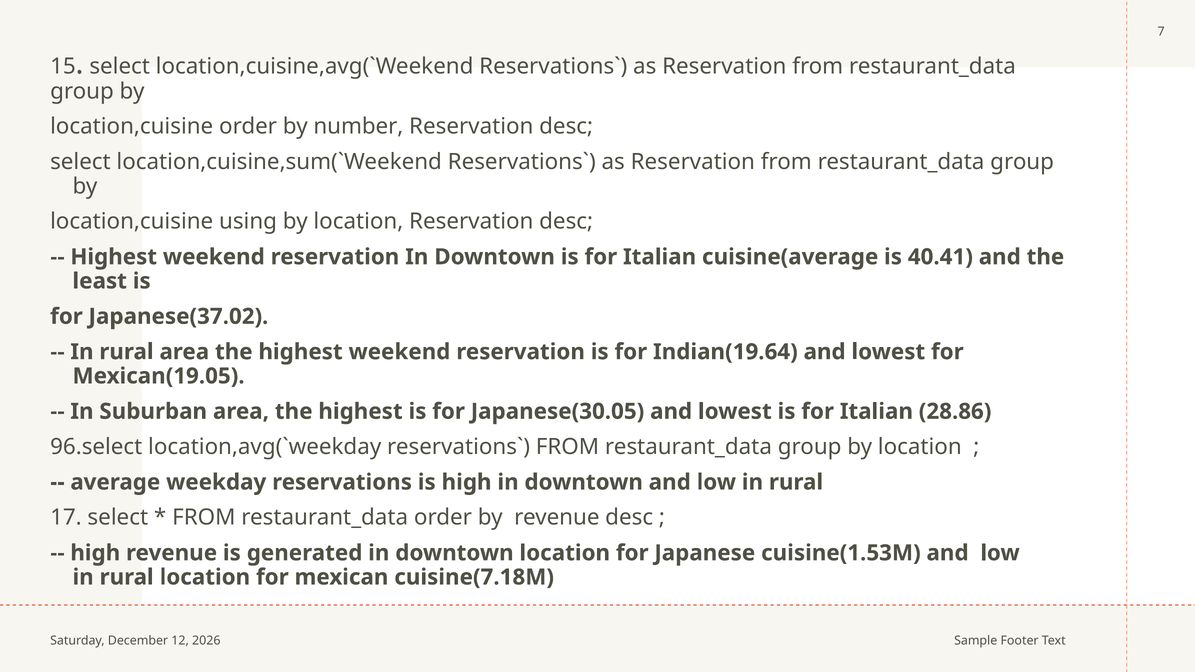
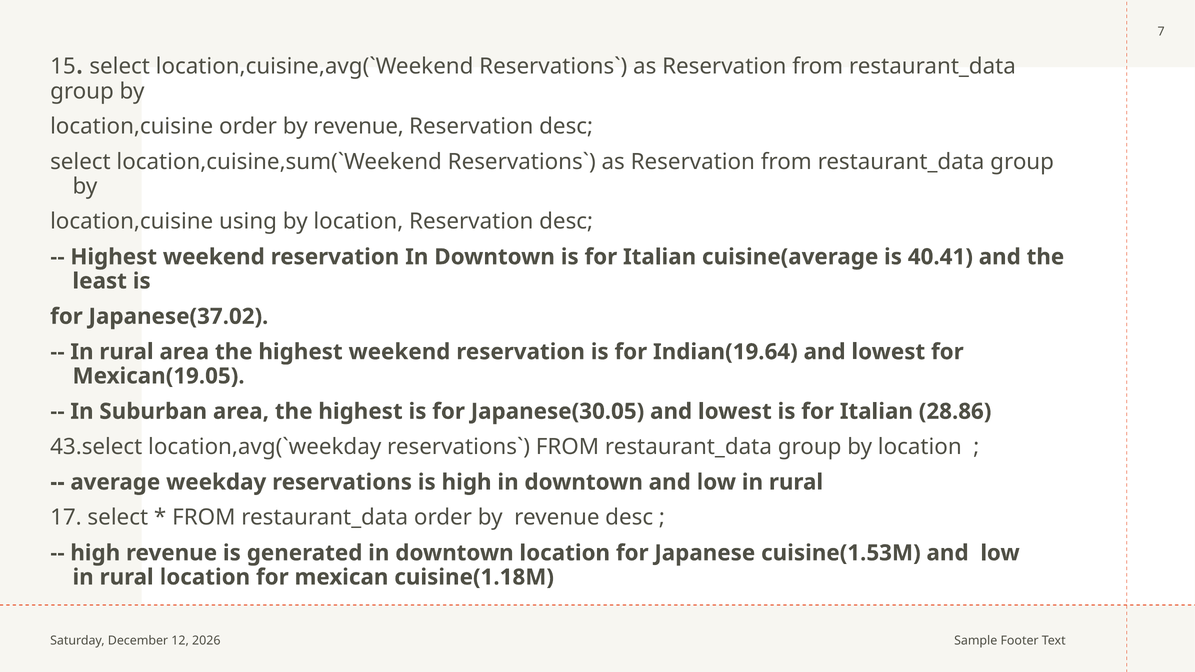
location,cuisine order by number: number -> revenue
96.select: 96.select -> 43.select
cuisine(7.18M: cuisine(7.18M -> cuisine(1.18M
